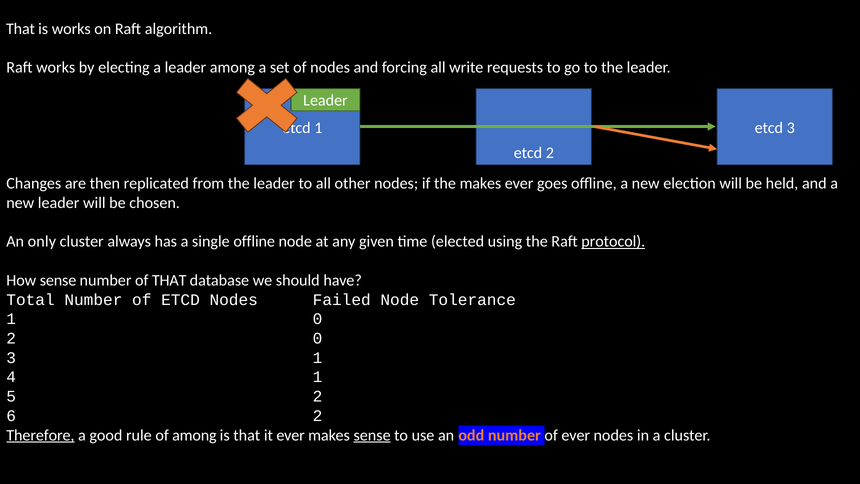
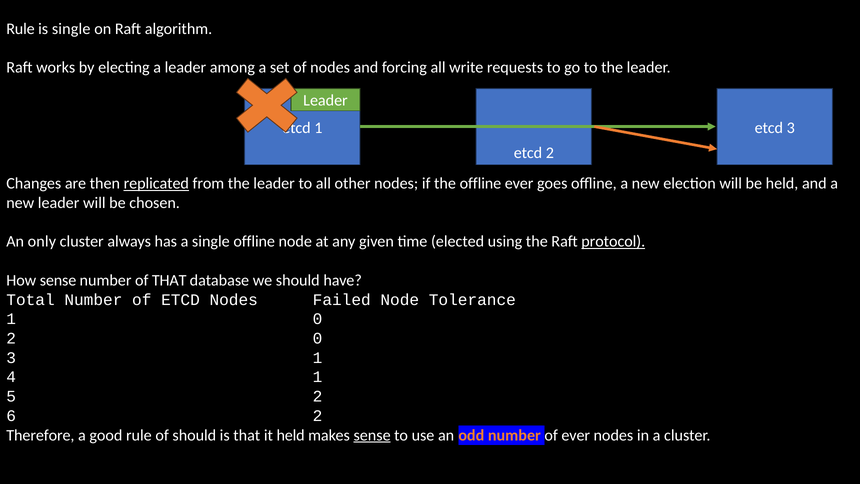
That at (20, 29): That -> Rule
is works: works -> single
replicated underline: none -> present
the makes: makes -> offline
Therefore underline: present -> none
of among: among -> should
it ever: ever -> held
